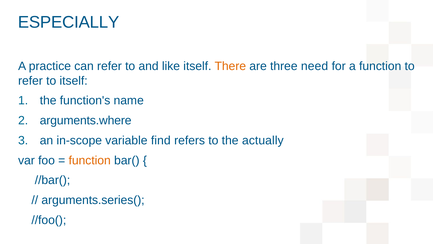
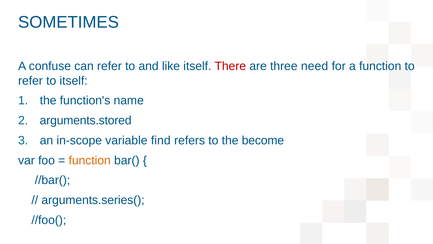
ESPECIALLY: ESPECIALLY -> SOMETIMES
practice: practice -> confuse
There colour: orange -> red
arguments.where: arguments.where -> arguments.stored
actually: actually -> become
